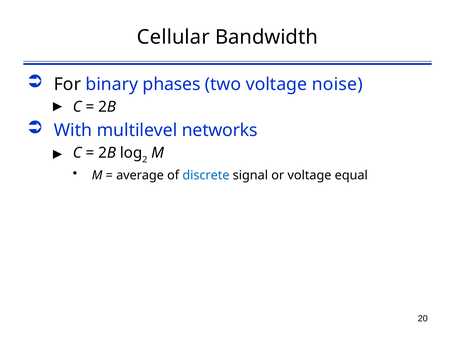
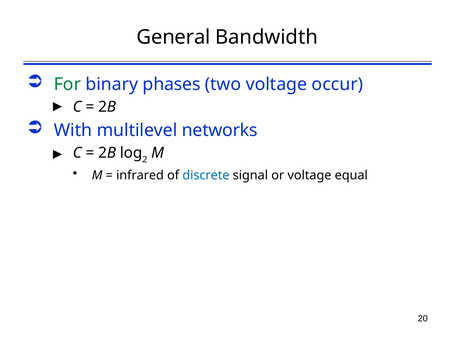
Cellular: Cellular -> General
For colour: black -> green
noise: noise -> occur
average: average -> infrared
